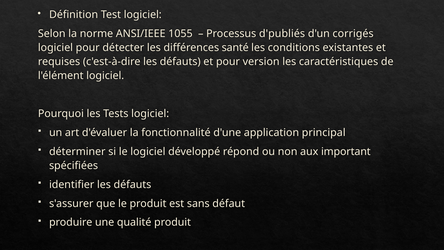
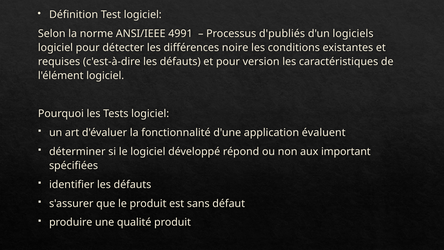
1055: 1055 -> 4991
corrigés: corrigés -> logiciels
santé: santé -> noire
principal: principal -> évaluent
